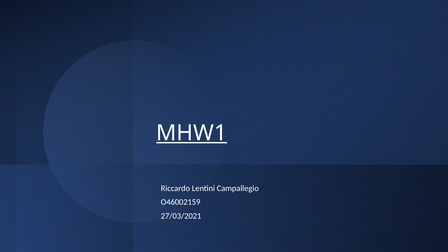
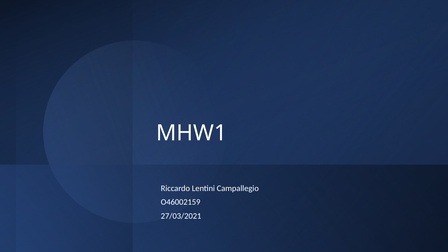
MHW1 underline: present -> none
